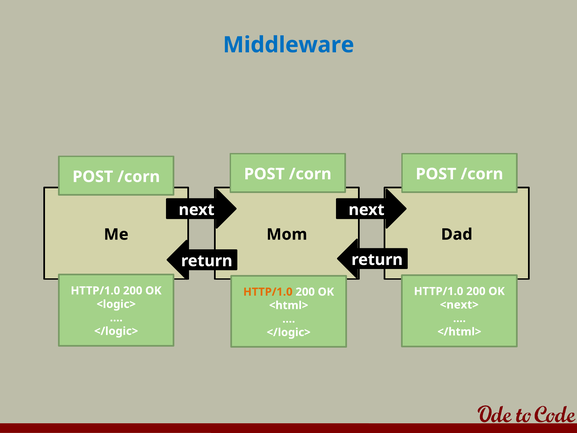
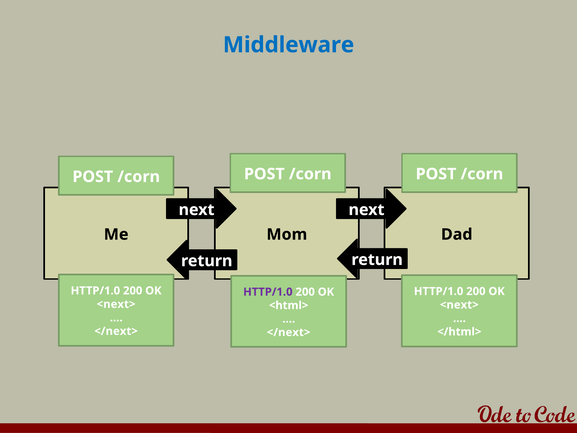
HTTP/1.0 at (268, 292) colour: orange -> purple
<logic> at (116, 304): <logic> -> <next>
</logic> at (116, 331): </logic> -> </next>
</logic> at (289, 332): </logic> -> </next>
